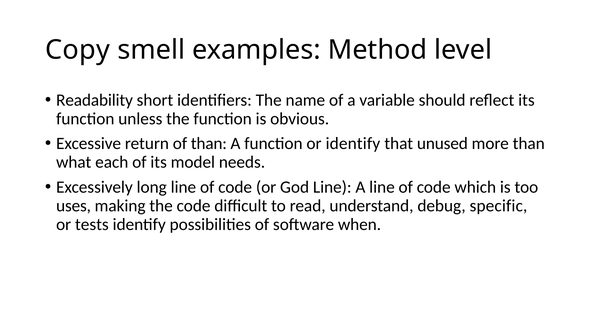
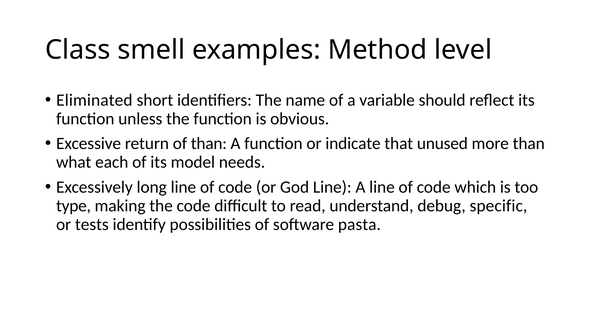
Copy: Copy -> Class
Readability: Readability -> Eliminated
or identify: identify -> indicate
uses: uses -> type
when: when -> pasta
